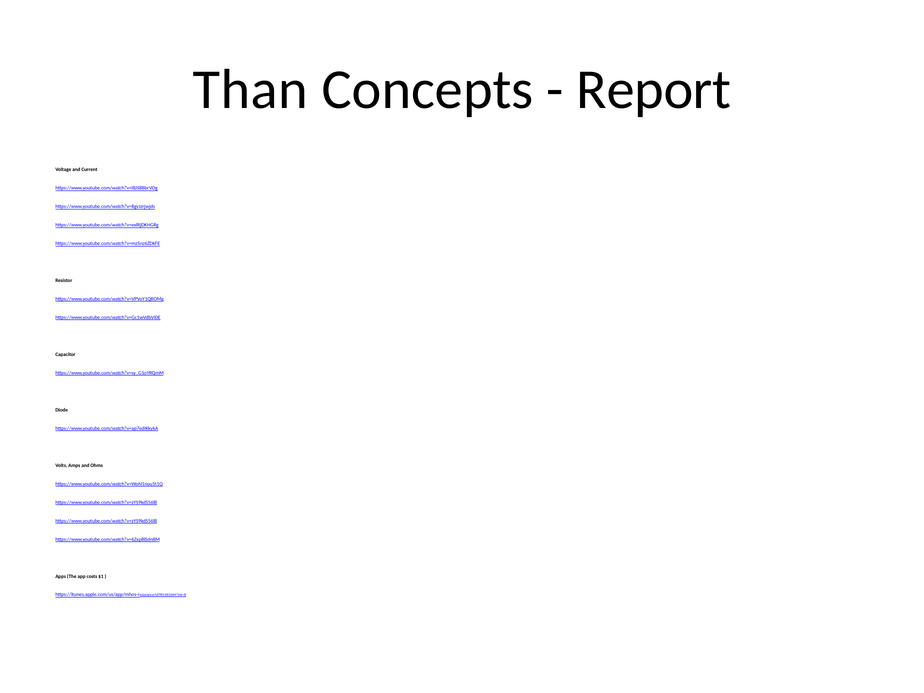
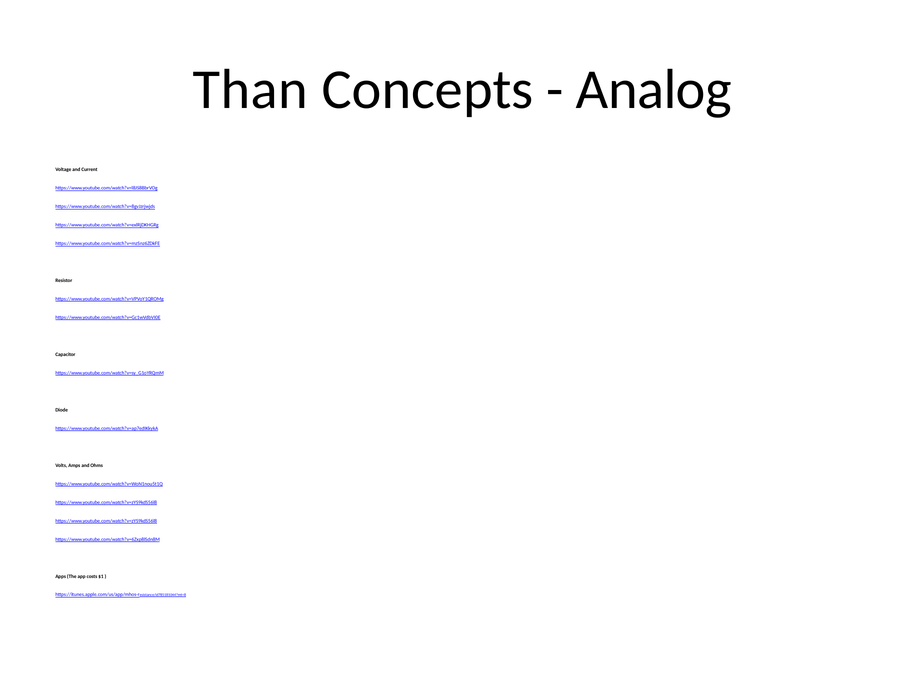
Report: Report -> Analog
